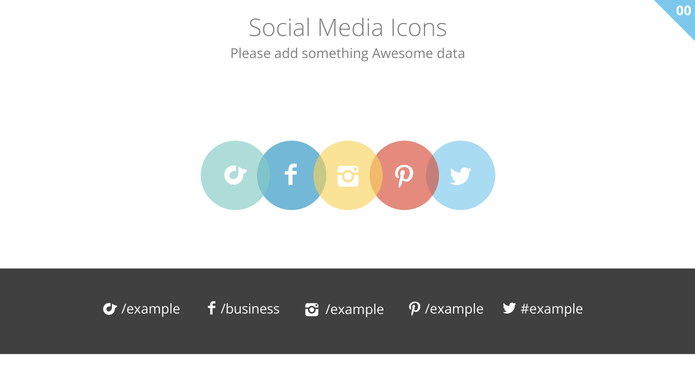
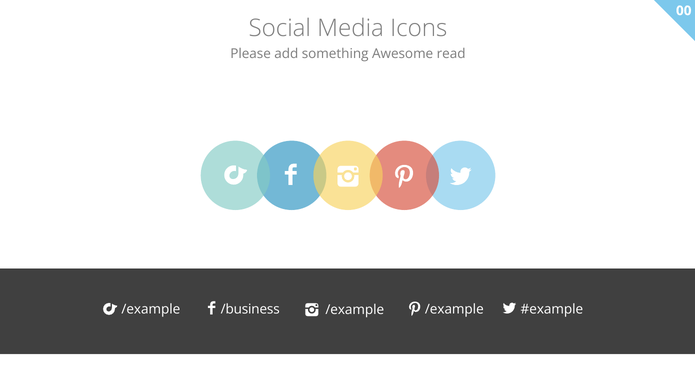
data: data -> read
